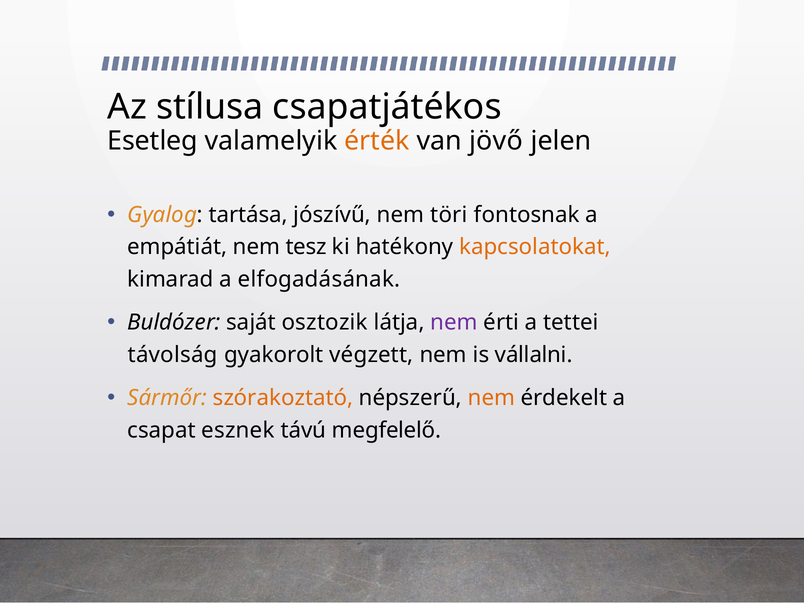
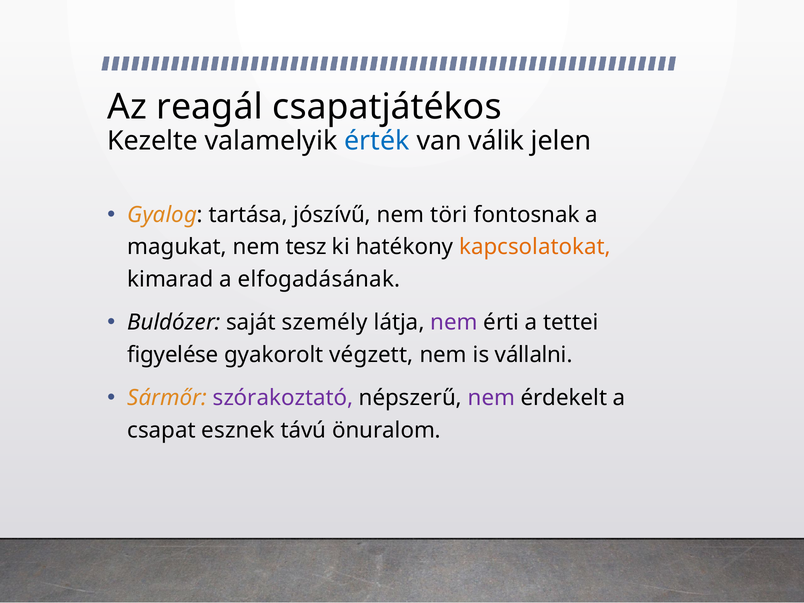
stílusa: stílusa -> reagál
Esetleg: Esetleg -> Kezelte
érték colour: orange -> blue
jövő: jövő -> válik
empátiát: empátiát -> magukat
osztozik: osztozik -> személy
távolság: távolság -> figyelése
szórakoztató colour: orange -> purple
nem at (491, 398) colour: orange -> purple
megfelelő: megfelelő -> önuralom
